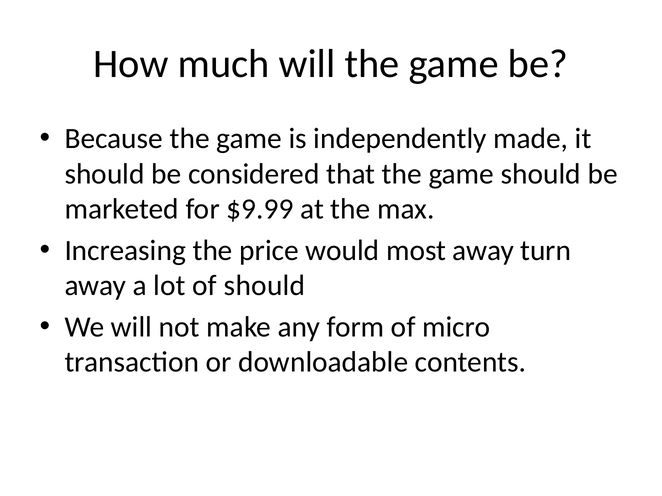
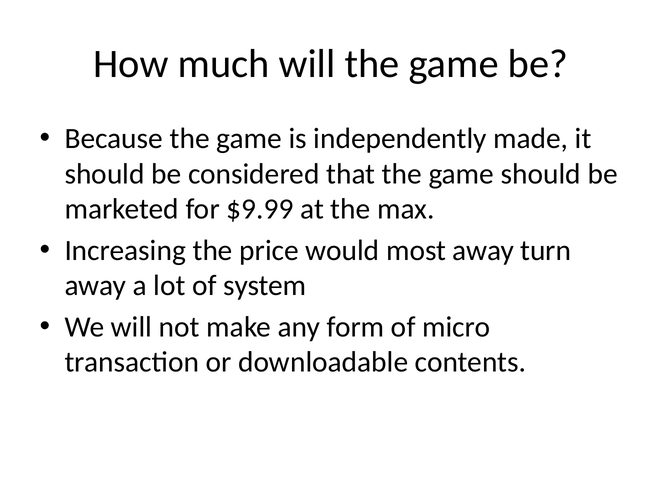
of should: should -> system
